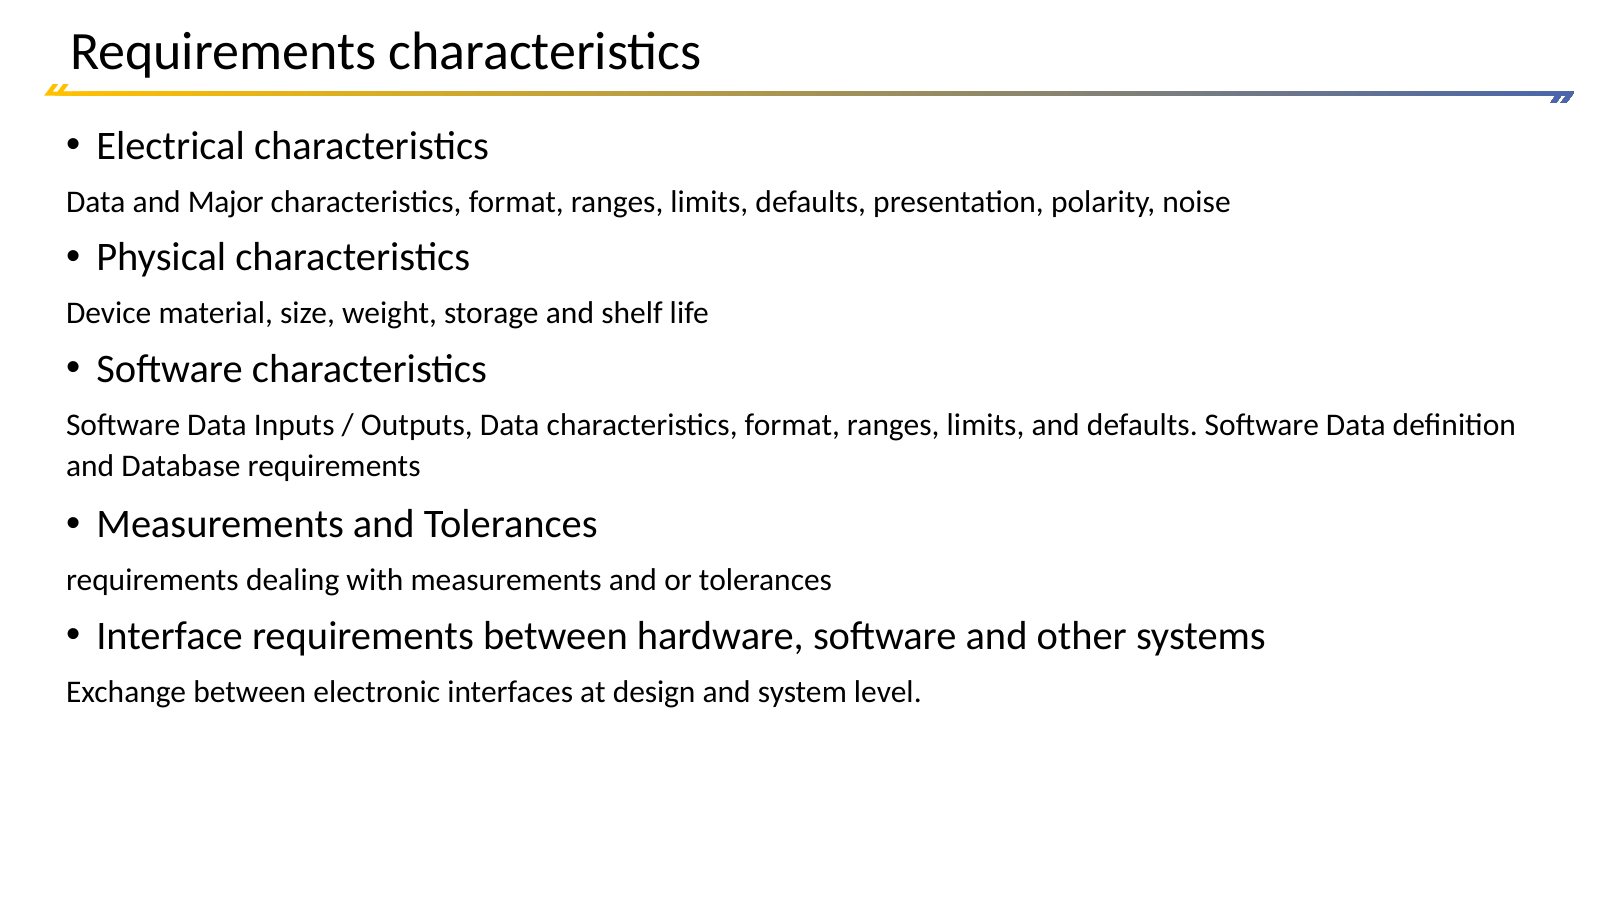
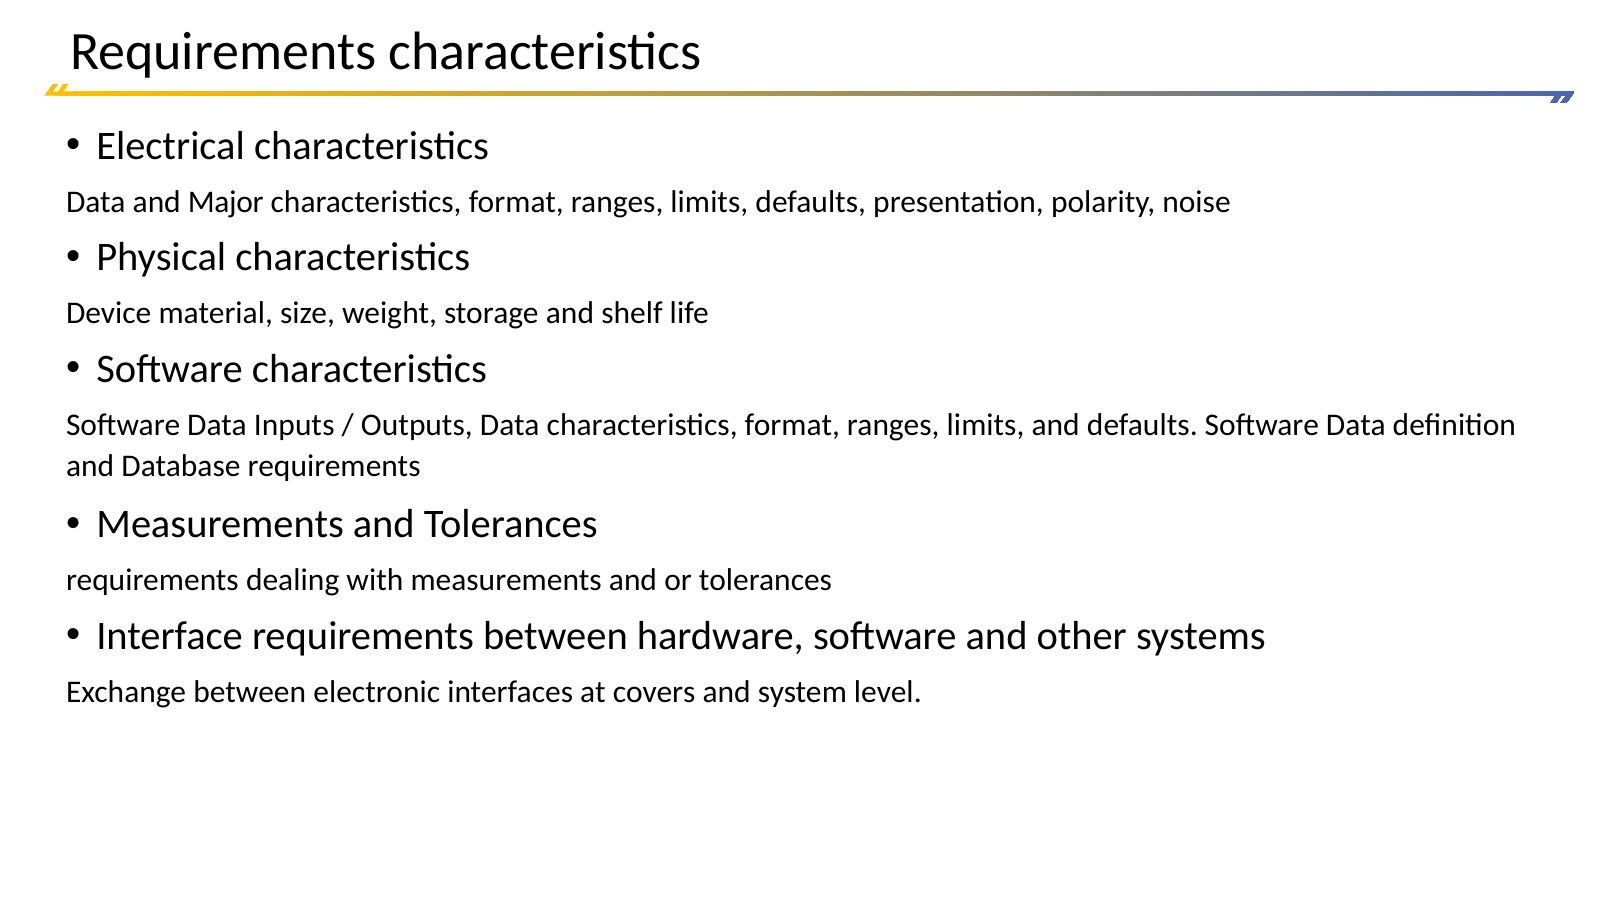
design: design -> covers
